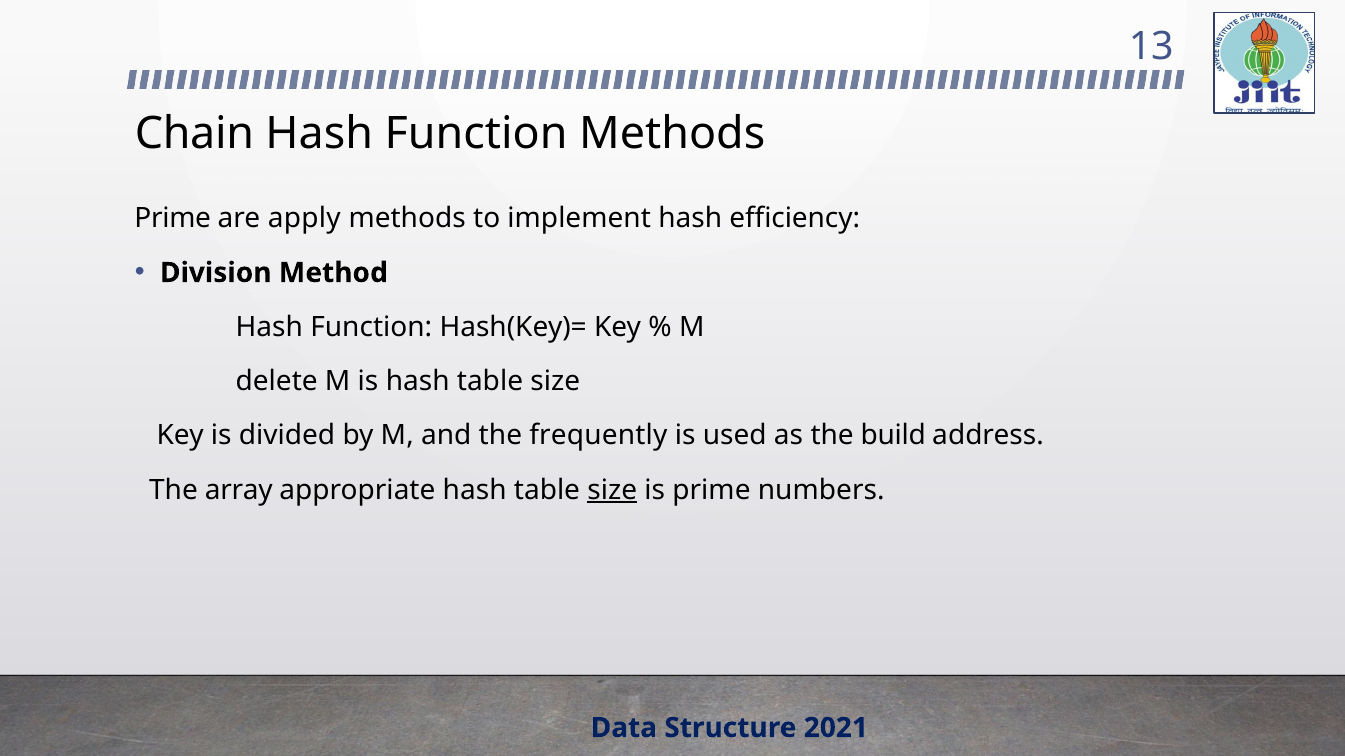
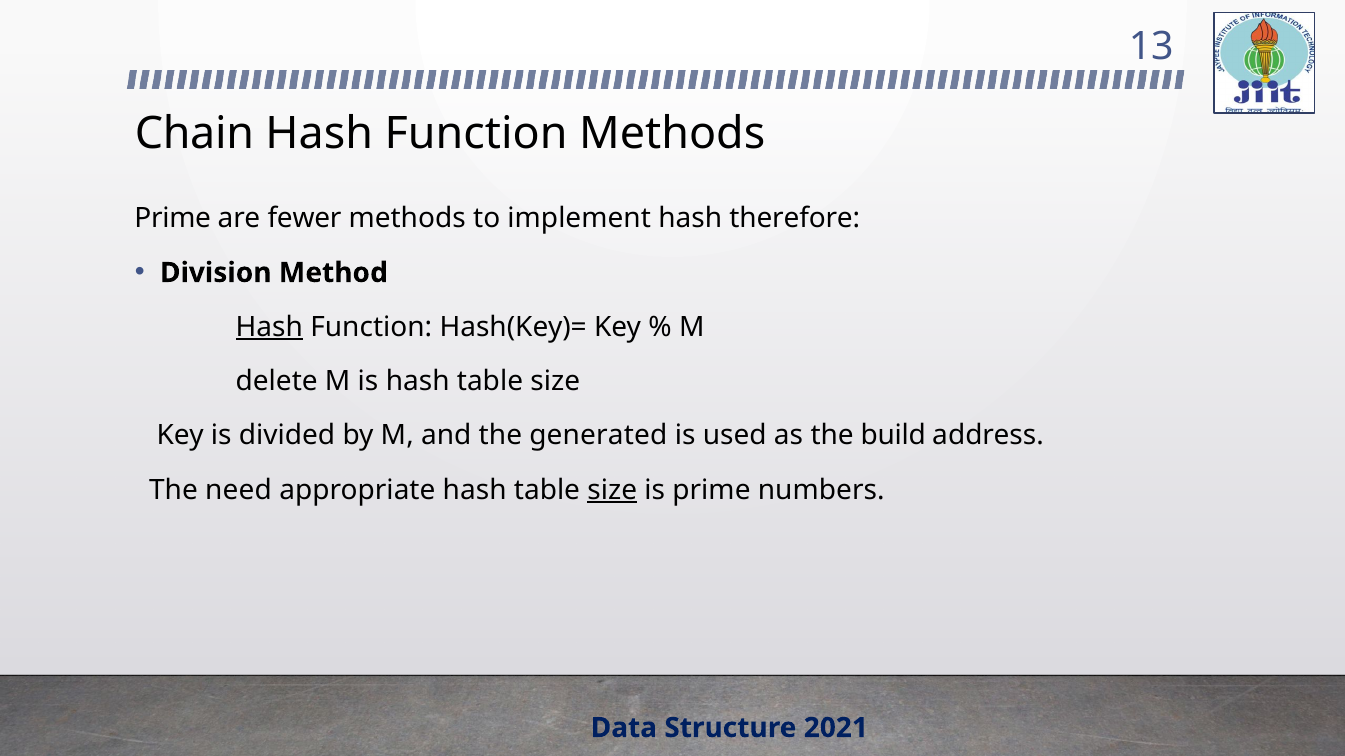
apply: apply -> fewer
efficiency: efficiency -> therefore
Hash at (269, 327) underline: none -> present
frequently: frequently -> generated
array: array -> need
